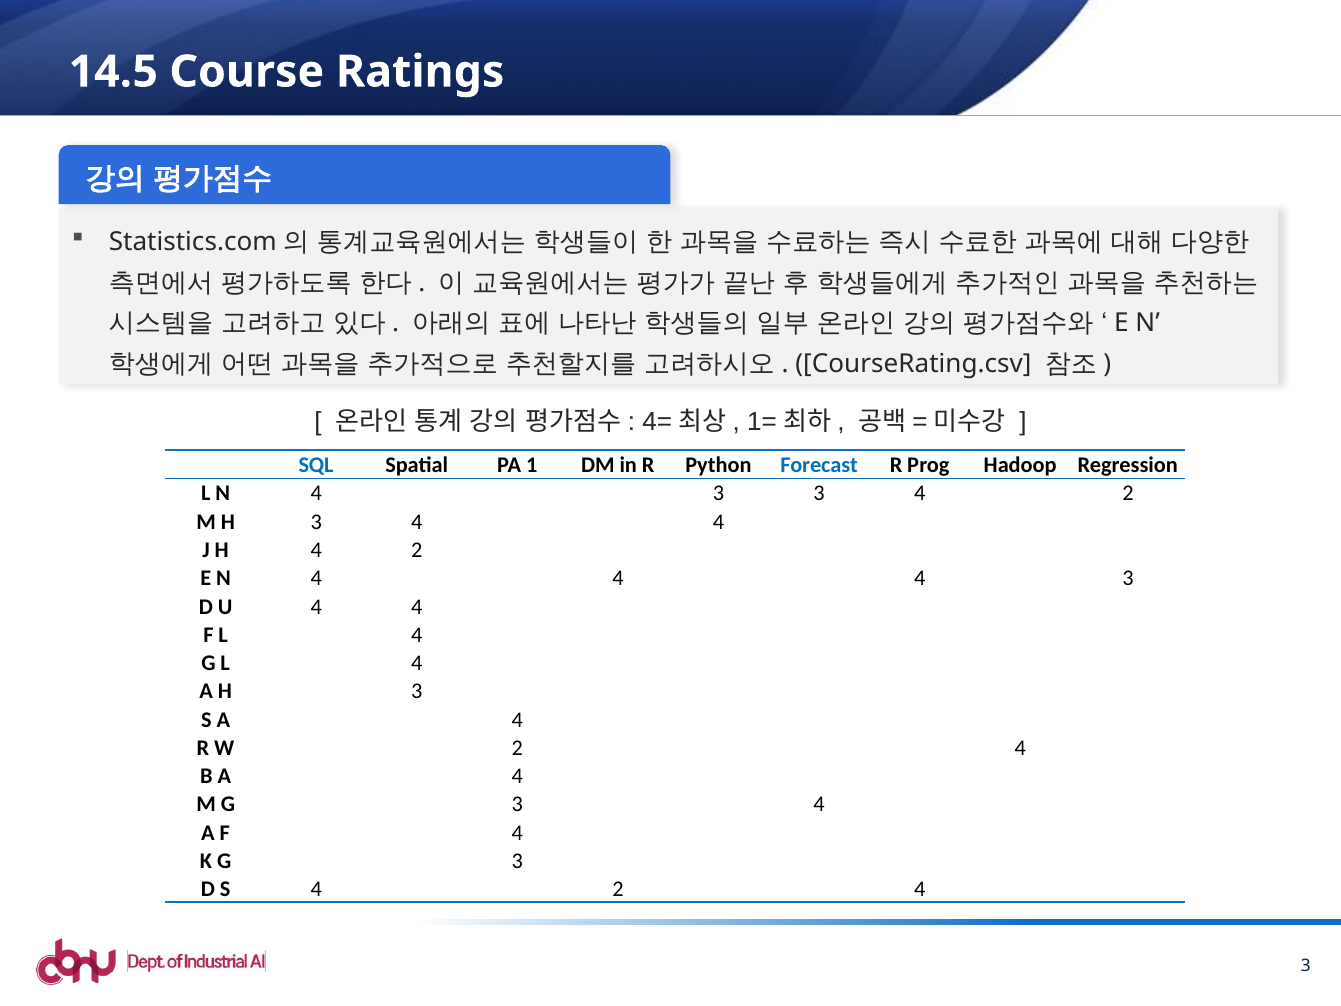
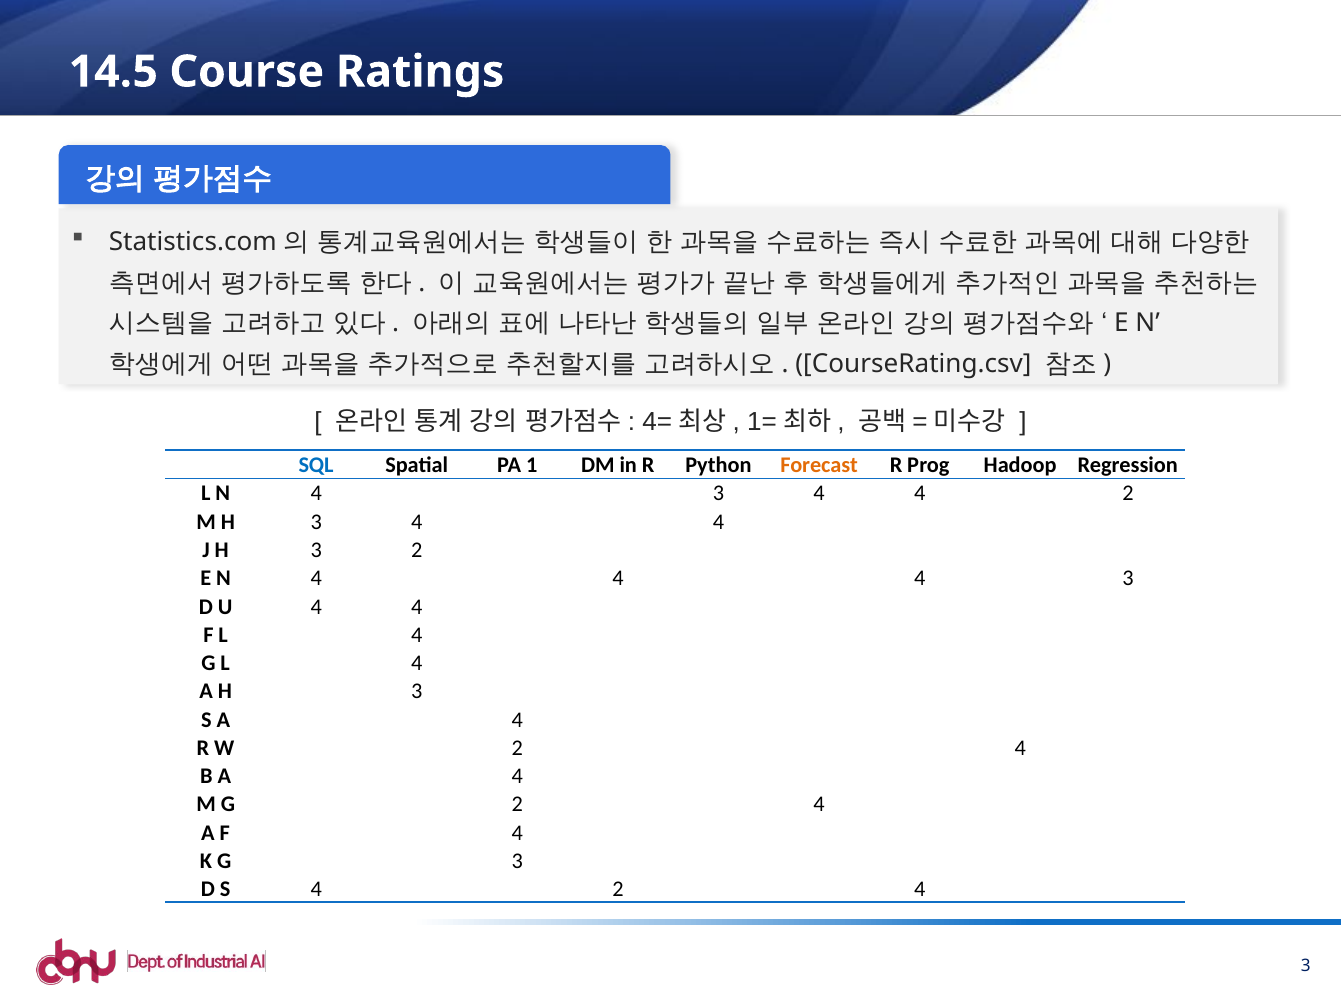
Forecast colour: blue -> orange
4 3 3: 3 -> 4
J H 4: 4 -> 3
M G 3: 3 -> 2
